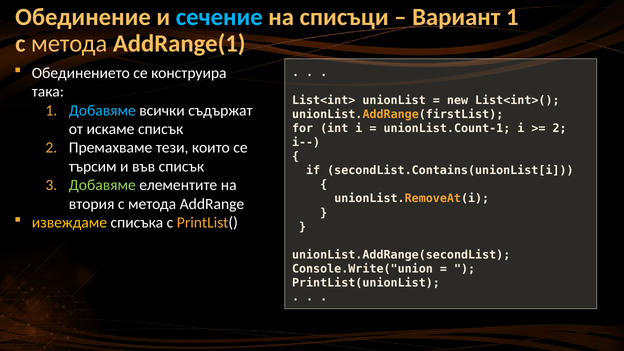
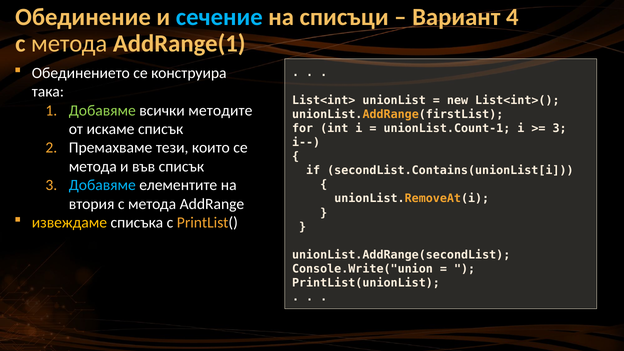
Вариант 1: 1 -> 4
Добавяме at (102, 110) colour: light blue -> light green
съдържат: съдържат -> методите
2 at (560, 128): 2 -> 3
търсим at (93, 167): търсим -> метода
Добавяме at (102, 185) colour: light green -> light blue
